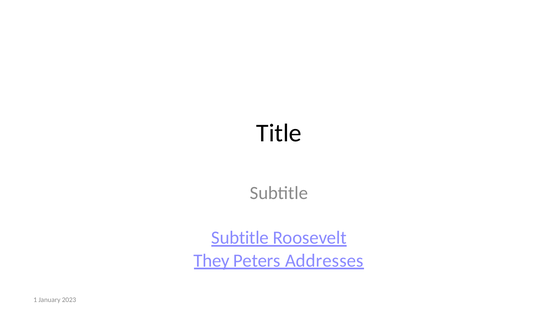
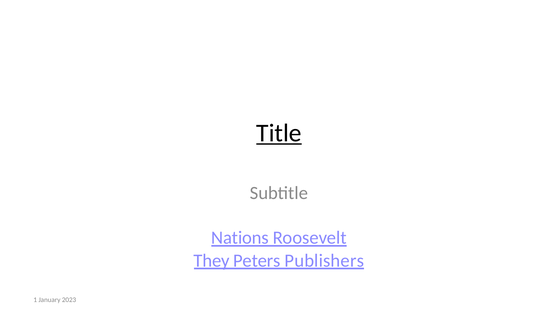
Title underline: none -> present
Subtitle at (240, 238): Subtitle -> Nations
Addresses: Addresses -> Publishers
